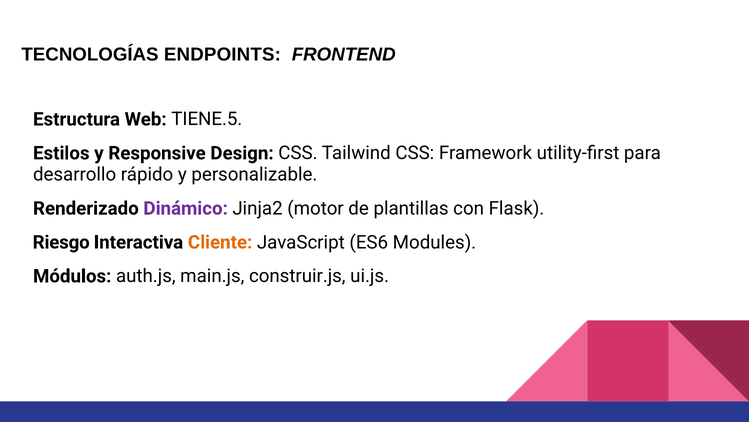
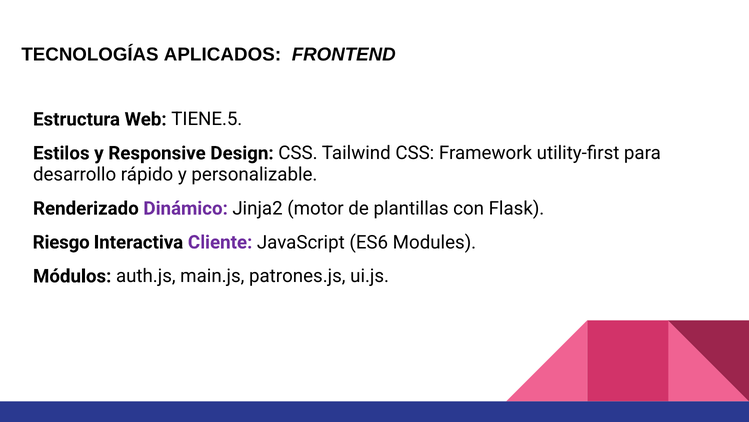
ENDPOINTS: ENDPOINTS -> APLICADOS
Cliente colour: orange -> purple
construir.js: construir.js -> patrones.js
